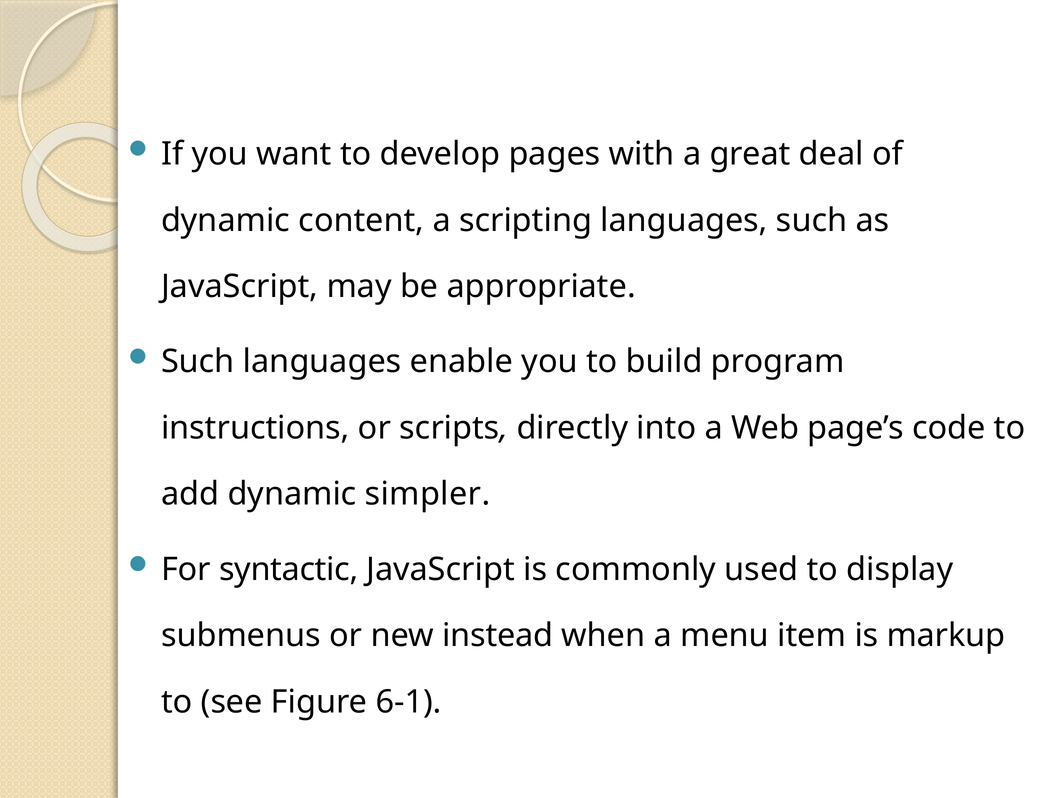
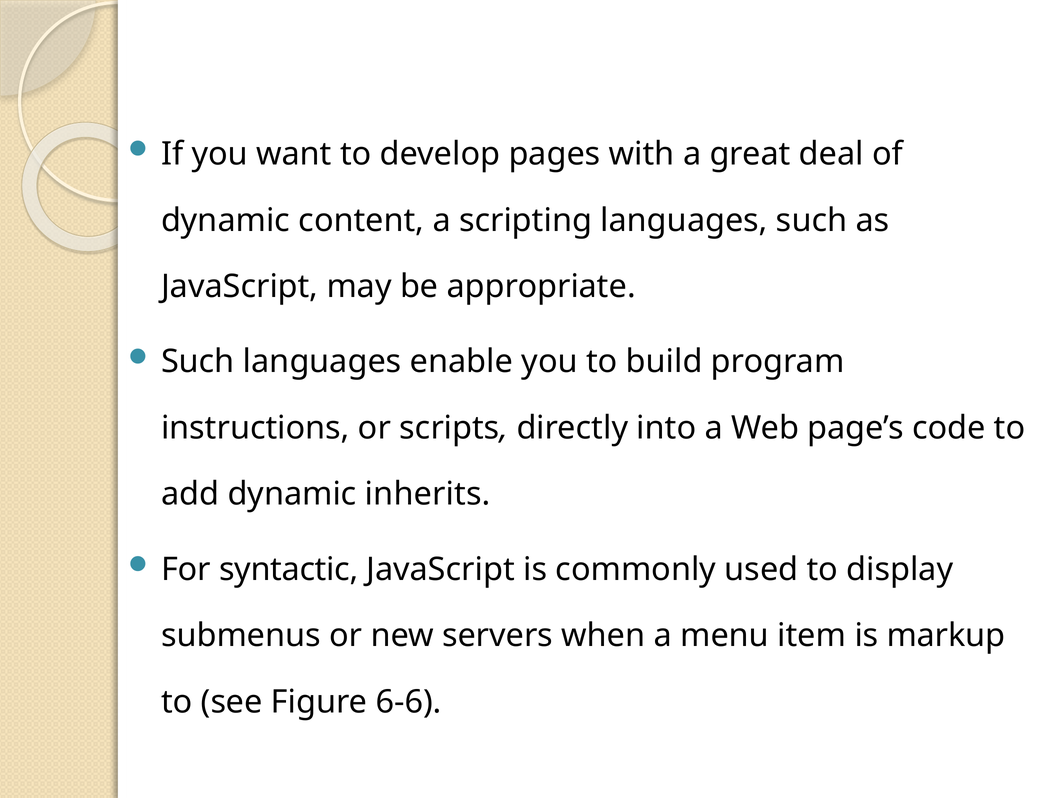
simpler: simpler -> inherits
instead: instead -> servers
6-1: 6-1 -> 6-6
